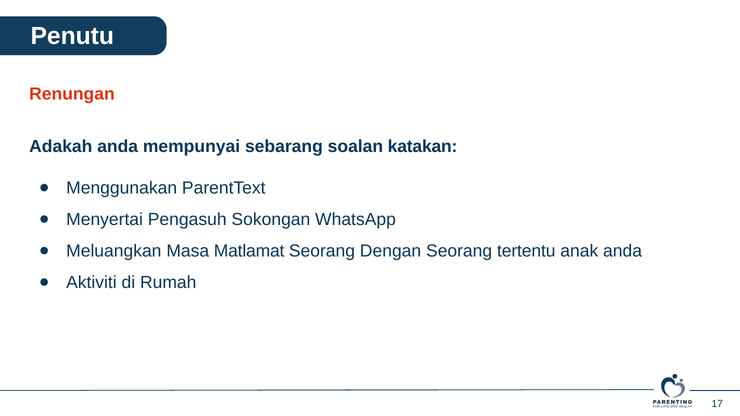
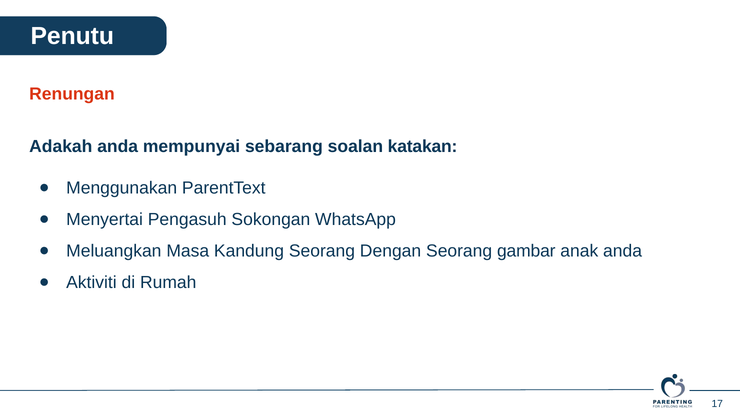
Matlamat: Matlamat -> Kandung
tertentu: tertentu -> gambar
